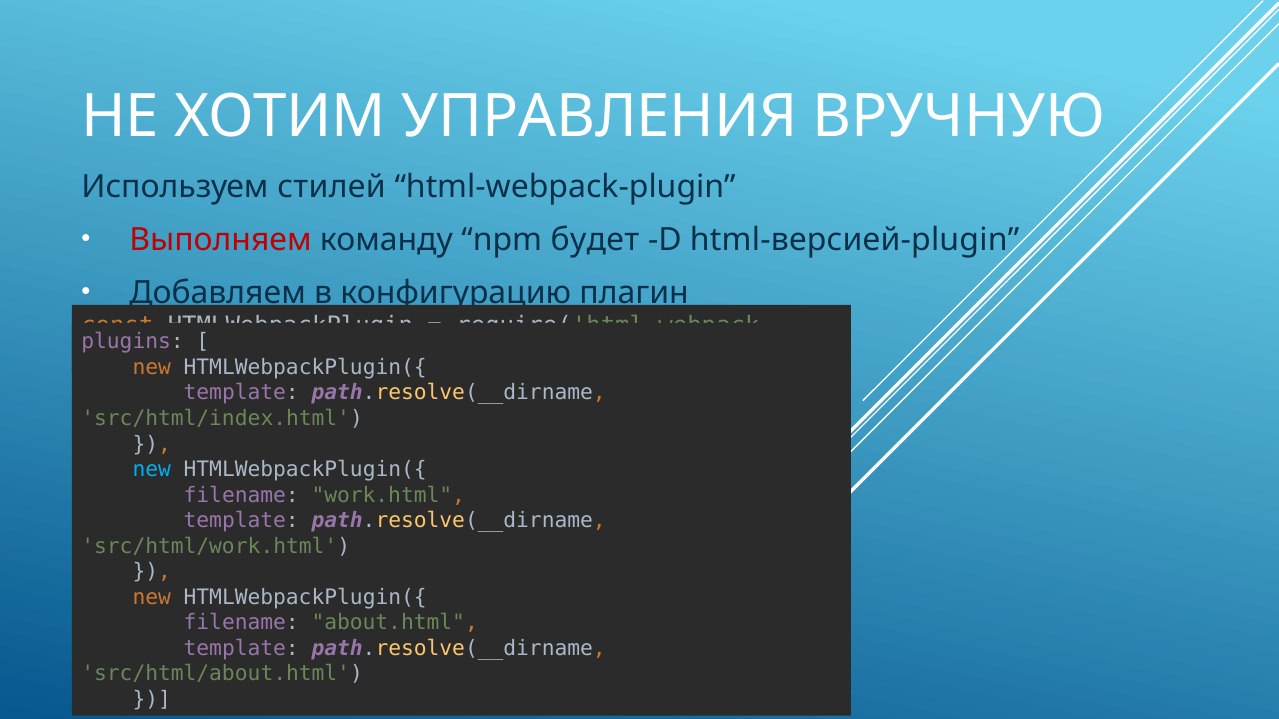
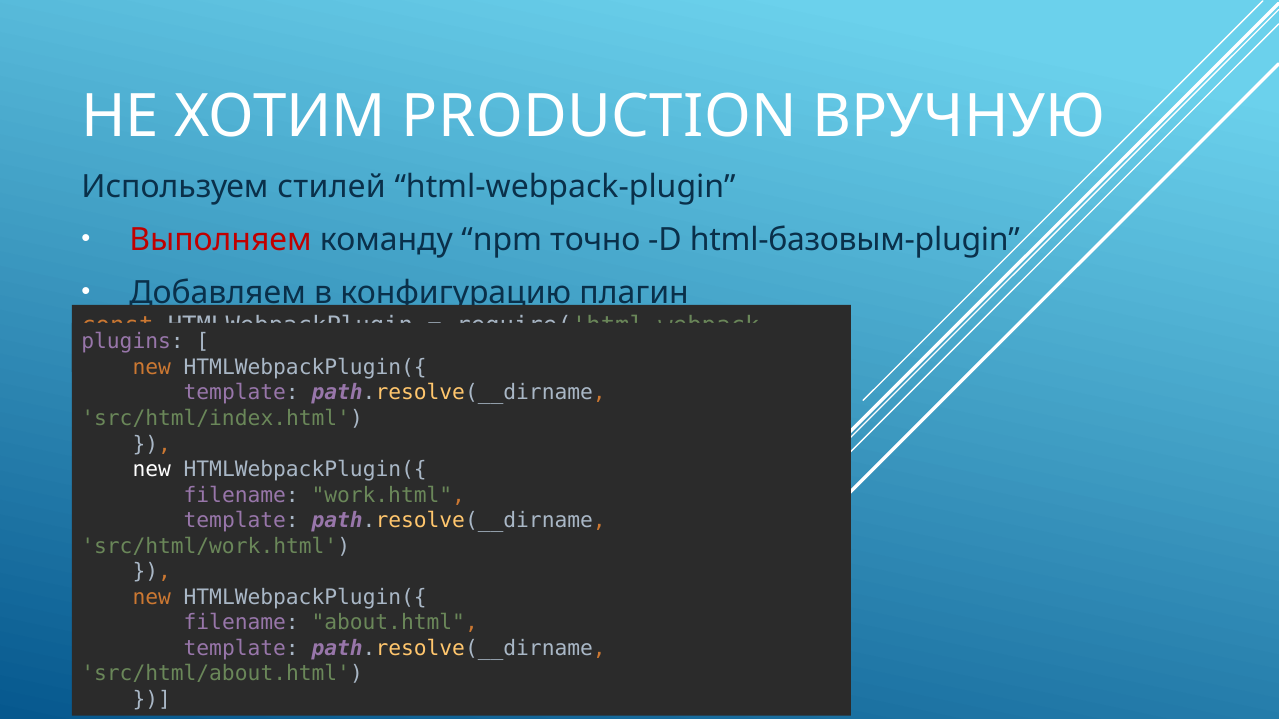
УПРАВЛЕНИЯ: УПРАВЛЕНИЯ -> PRODUCTION
будет: будет -> точно
html-версией-plugin: html-версией-plugin -> html-базовым-plugin
new at (152, 470) colour: light blue -> white
